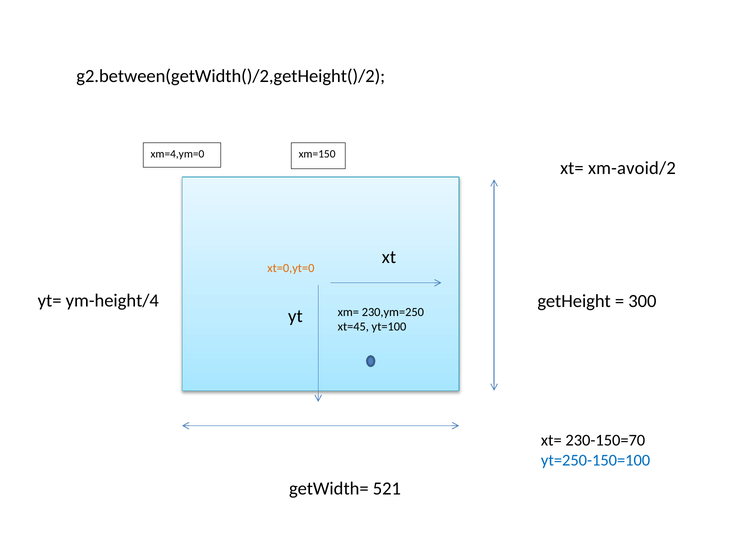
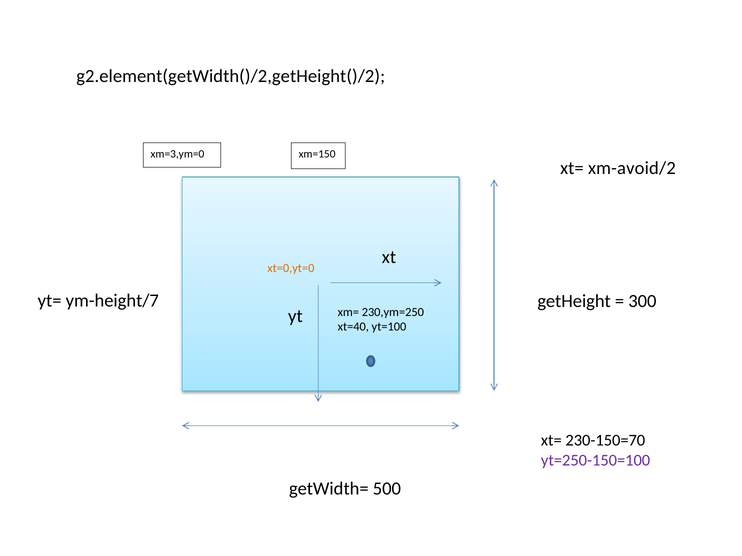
g2.between(getWidth()/2,getHeight()/2: g2.between(getWidth()/2,getHeight()/2 -> g2.element(getWidth()/2,getHeight()/2
xm=4,ym=0: xm=4,ym=0 -> xm=3,ym=0
ym-height/4: ym-height/4 -> ym-height/7
xt=45: xt=45 -> xt=40
yt=250-150=100 colour: blue -> purple
521: 521 -> 500
